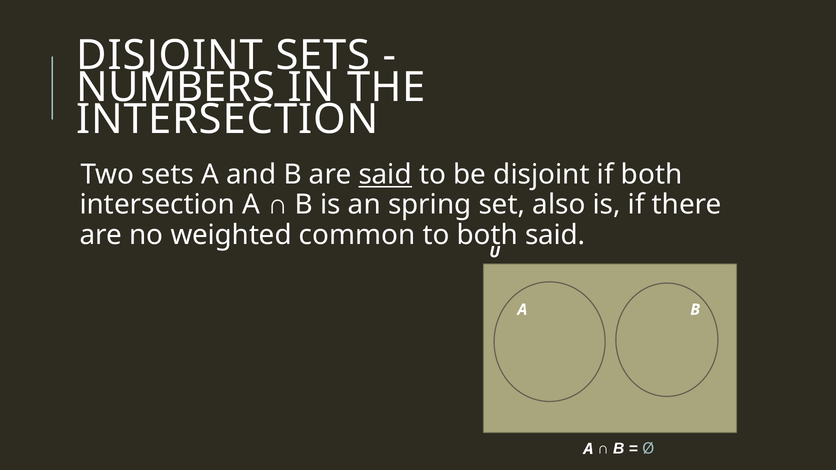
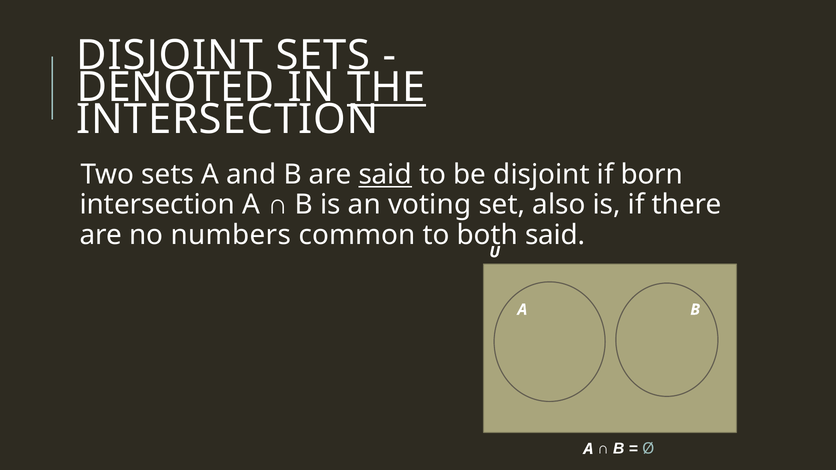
NUMBERS: NUMBERS -> DENOTED
THE underline: none -> present
if both: both -> born
spring: spring -> voting
weighted: weighted -> numbers
